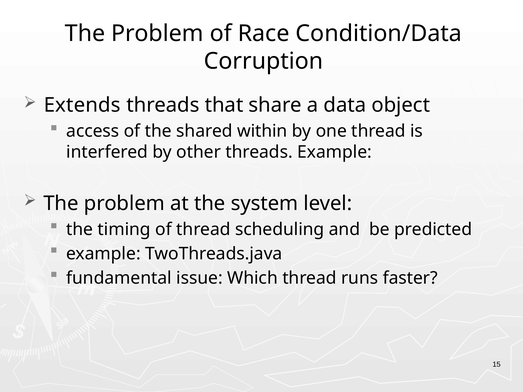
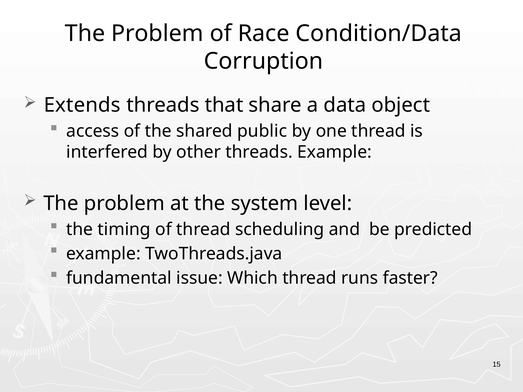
within: within -> public
